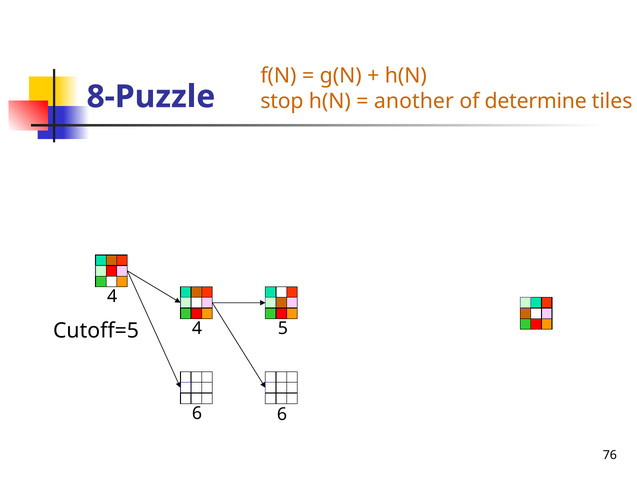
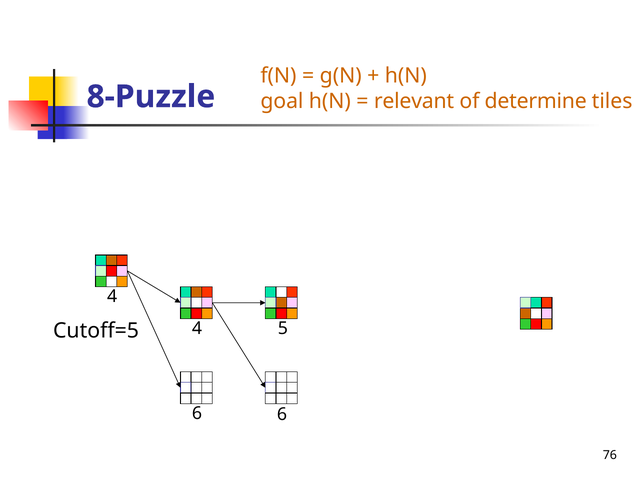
stop: stop -> goal
another: another -> relevant
